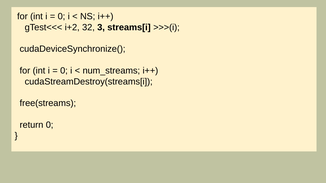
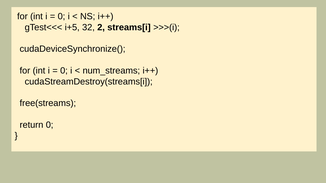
i+2: i+2 -> i+5
3: 3 -> 2
